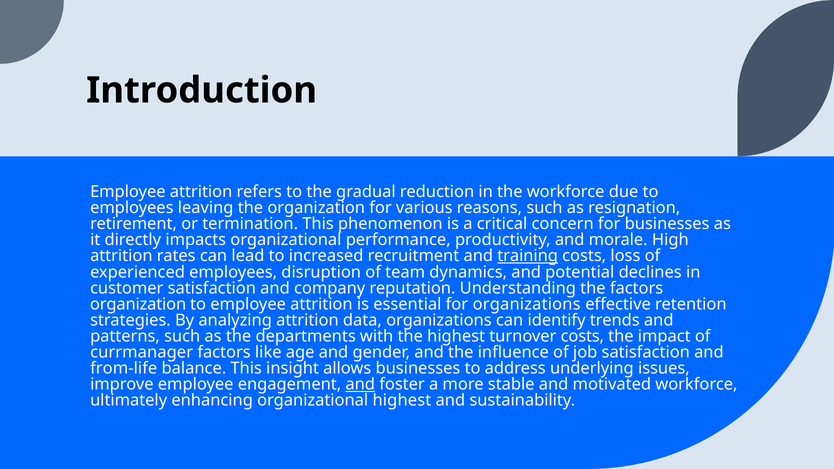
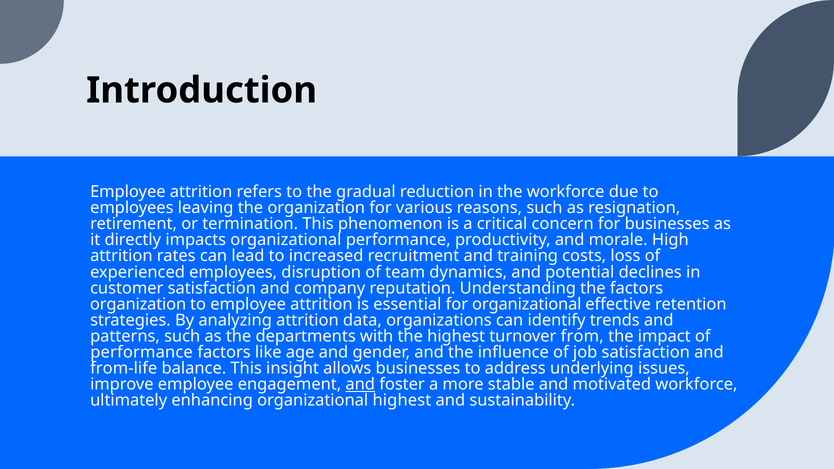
training underline: present -> none
for organizations: organizations -> organizational
turnover costs: costs -> from
currmanager at (142, 352): currmanager -> performance
